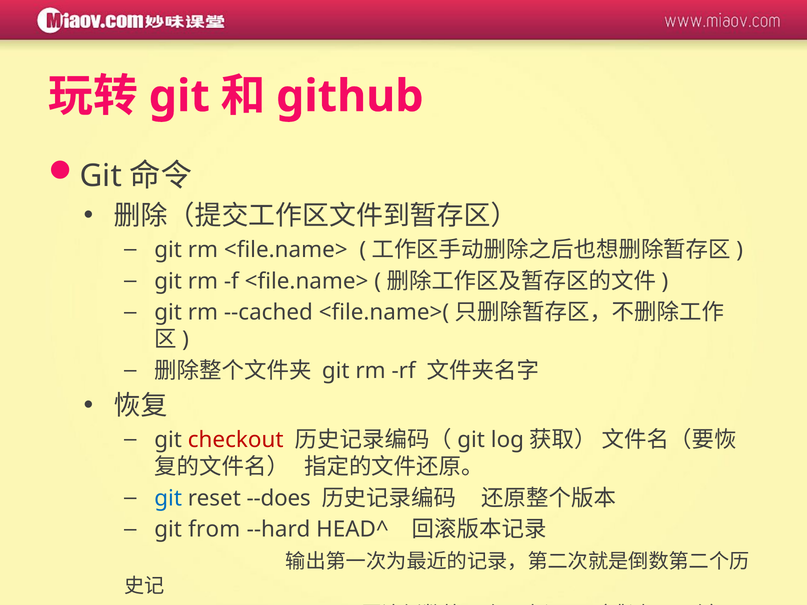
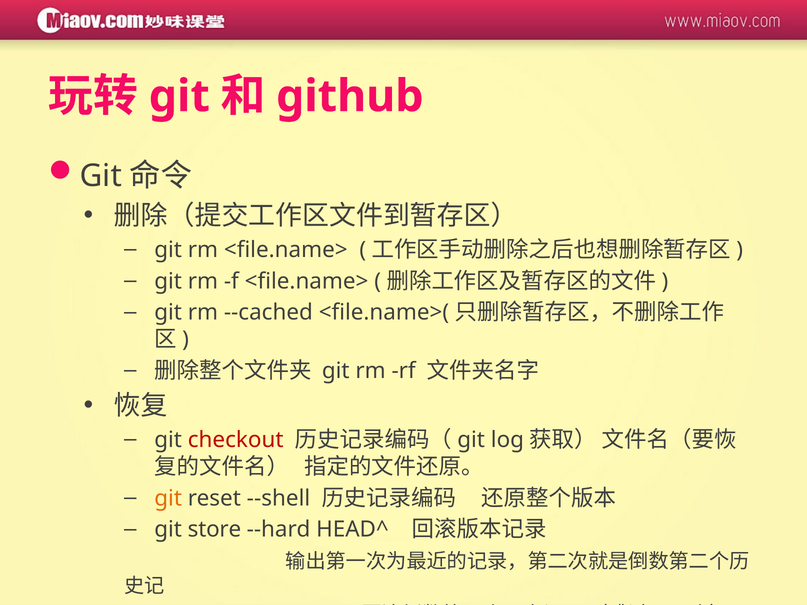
git at (168, 498) colour: blue -> orange
--does: --does -> --shell
from: from -> store
